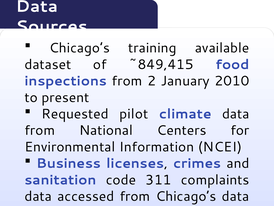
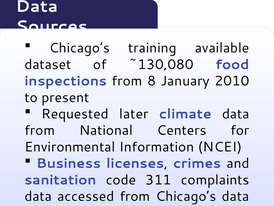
~849,415: ~849,415 -> ~130,080
2: 2 -> 8
pilot: pilot -> later
